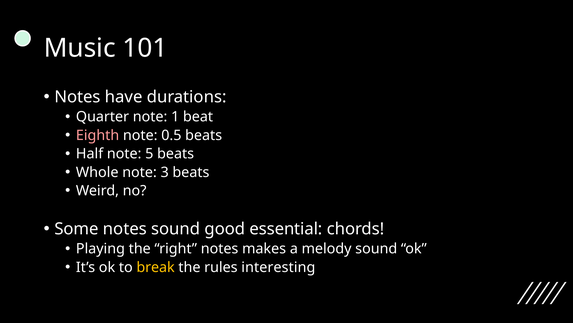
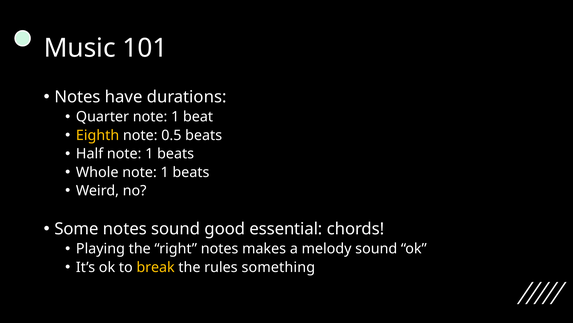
Eighth colour: pink -> yellow
Half note 5: 5 -> 1
Whole note 3: 3 -> 1
interesting: interesting -> something
